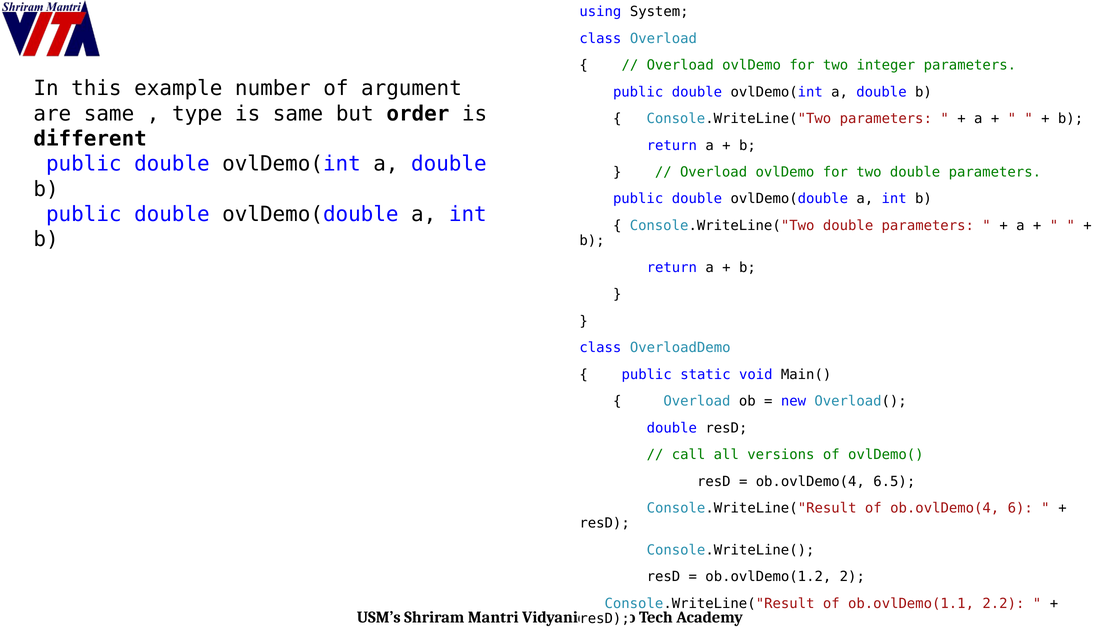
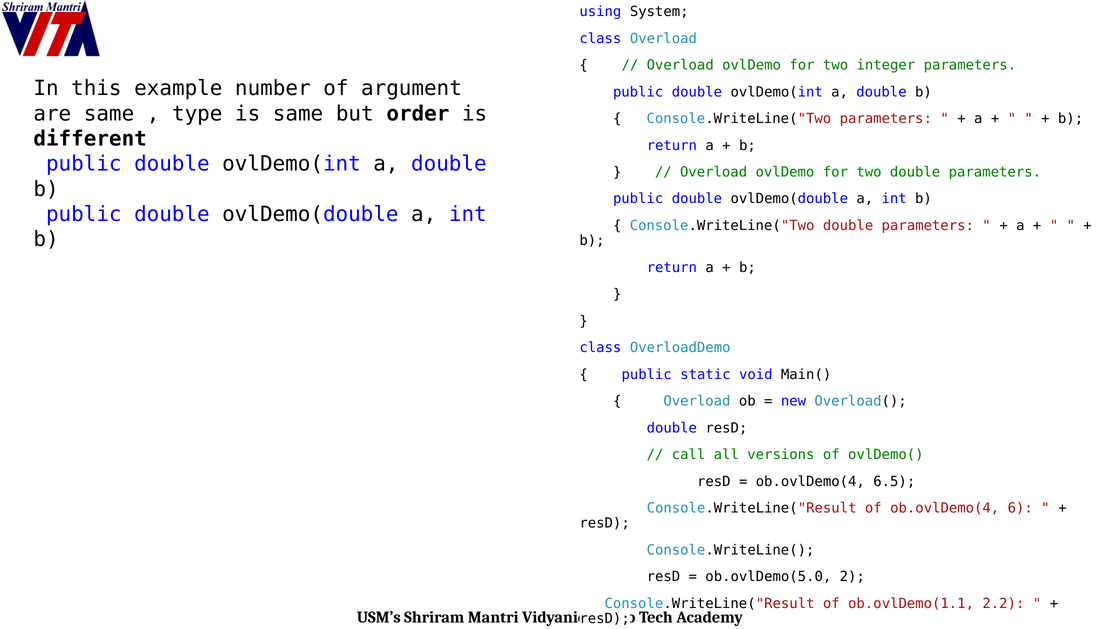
ob.ovlDemo(1.2: ob.ovlDemo(1.2 -> ob.ovlDemo(5.0
